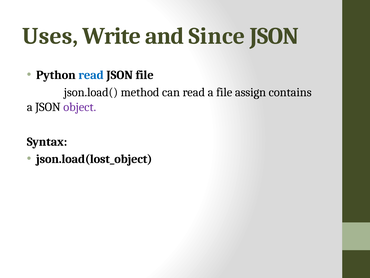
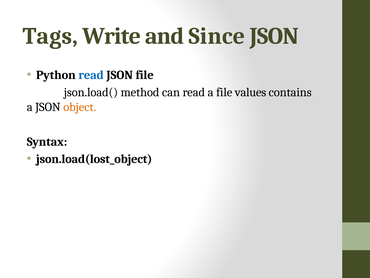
Uses: Uses -> Tags
assign: assign -> values
object colour: purple -> orange
